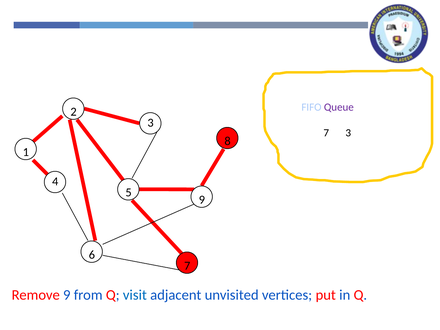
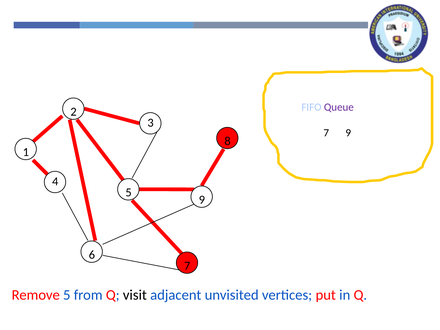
7 3: 3 -> 9
Remove 9: 9 -> 5
visit colour: blue -> black
